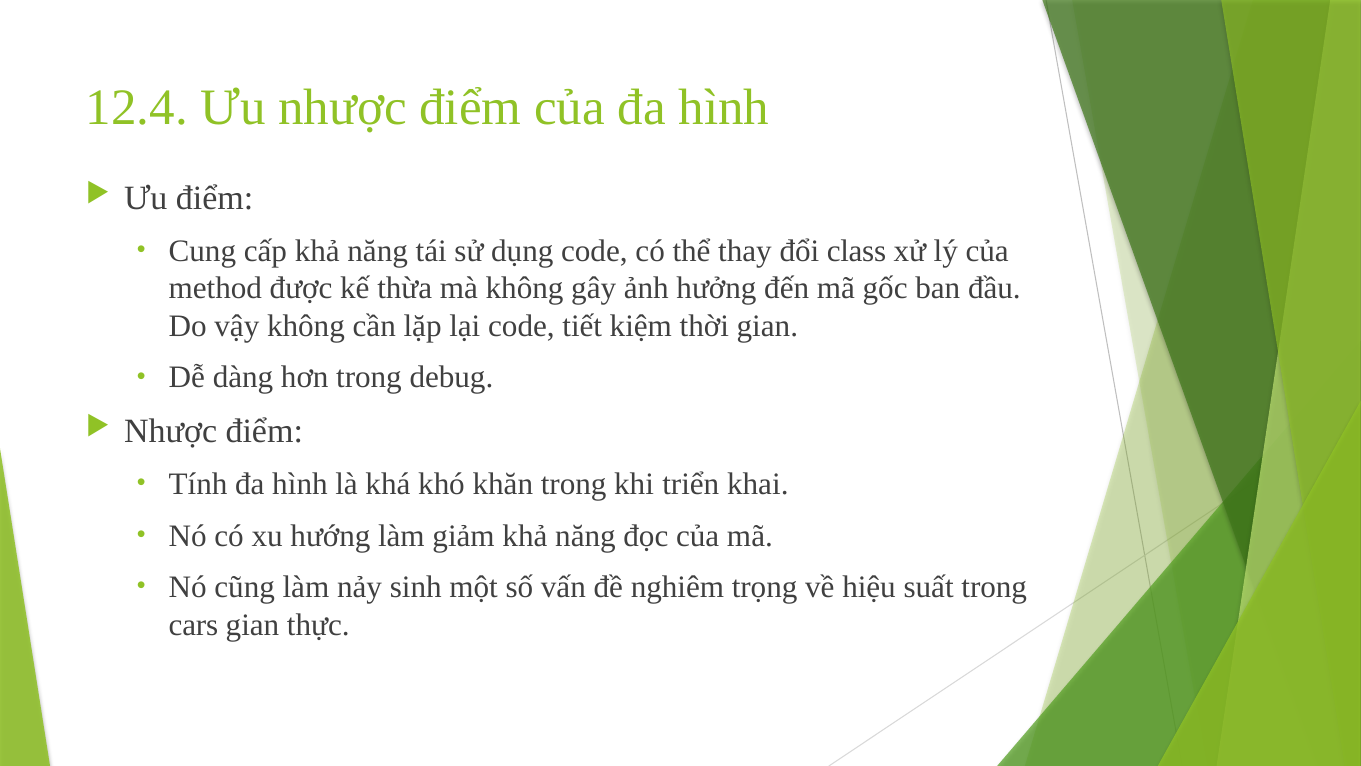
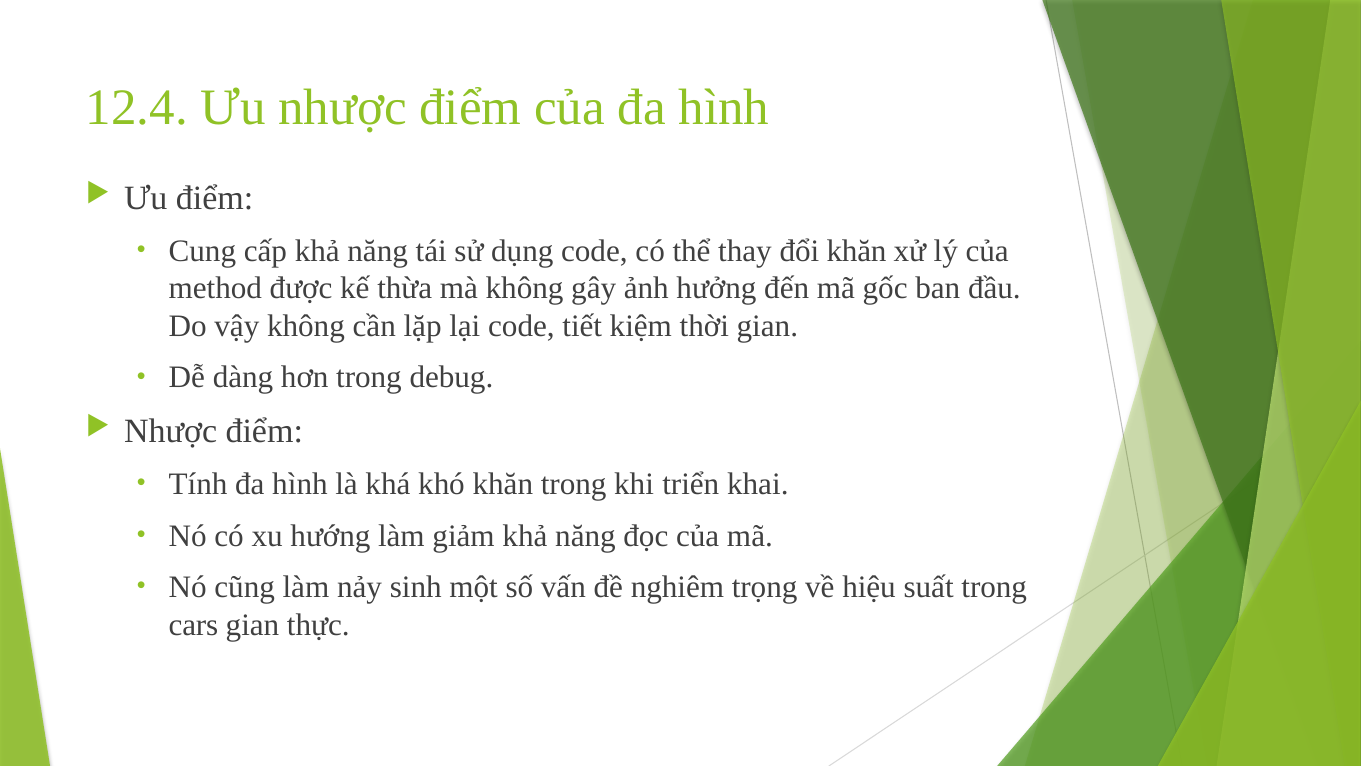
đổi class: class -> khăn
